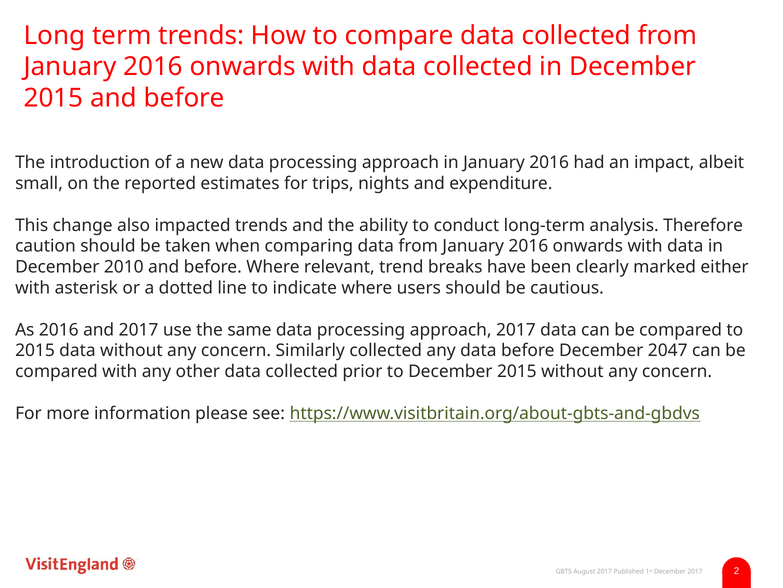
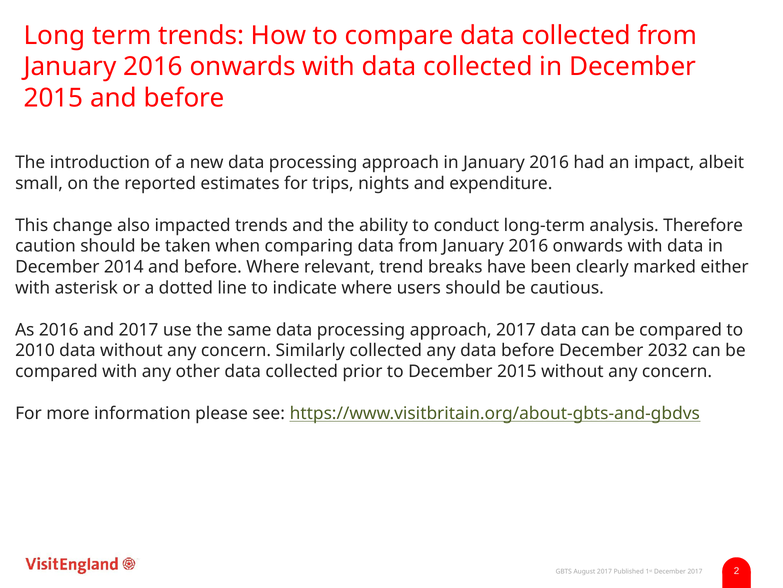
2010: 2010 -> 2014
2015 at (35, 350): 2015 -> 2010
2047: 2047 -> 2032
